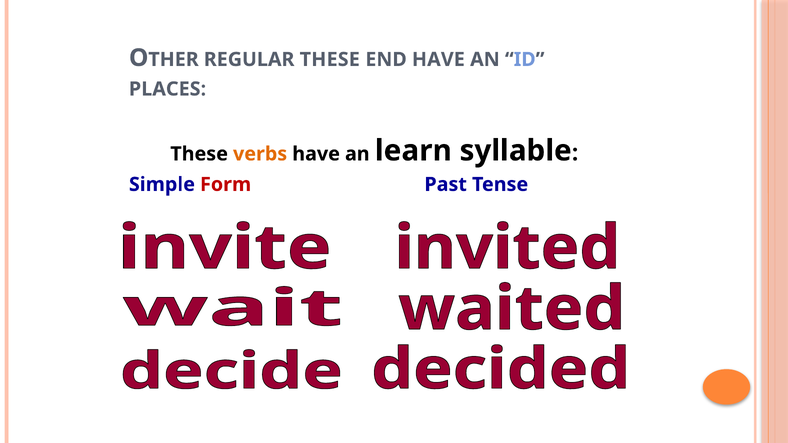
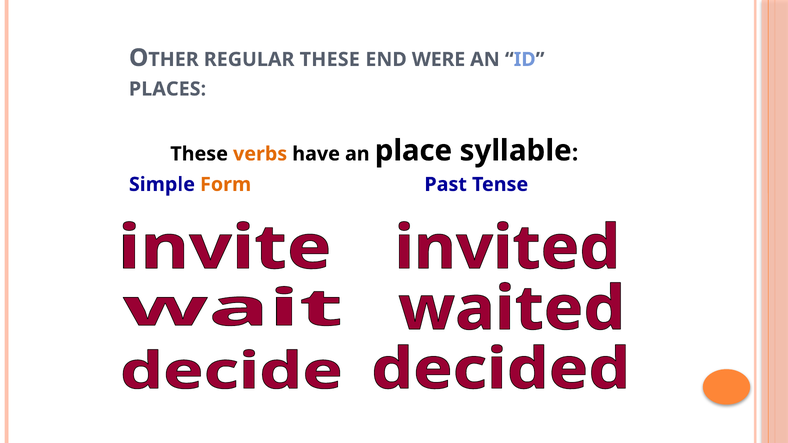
END HAVE: HAVE -> WERE
learn: learn -> place
Form colour: red -> orange
